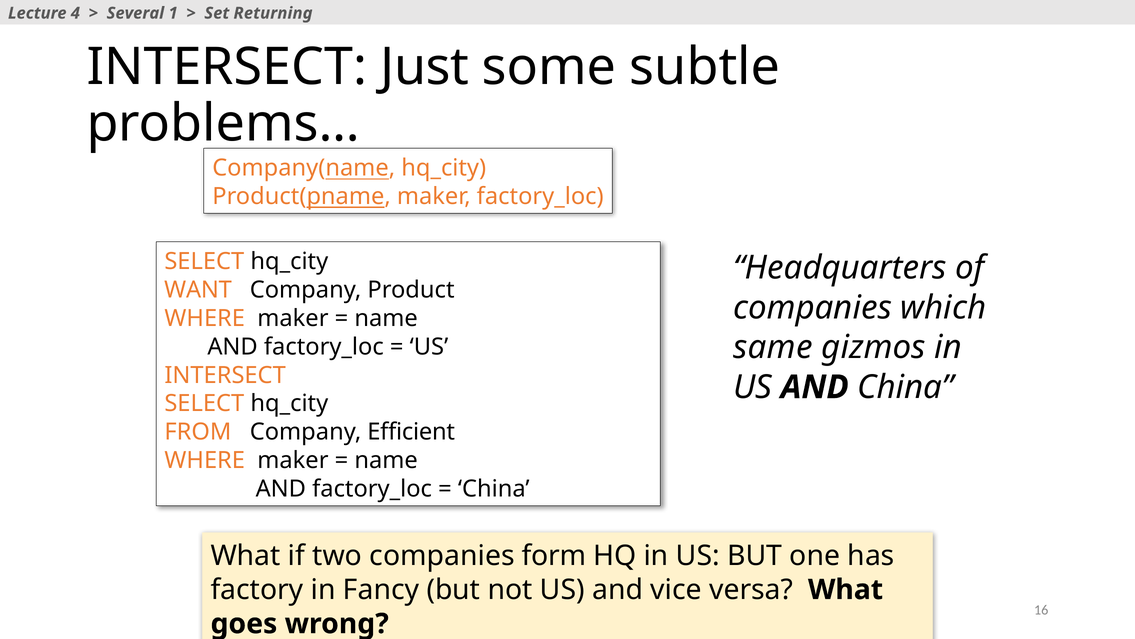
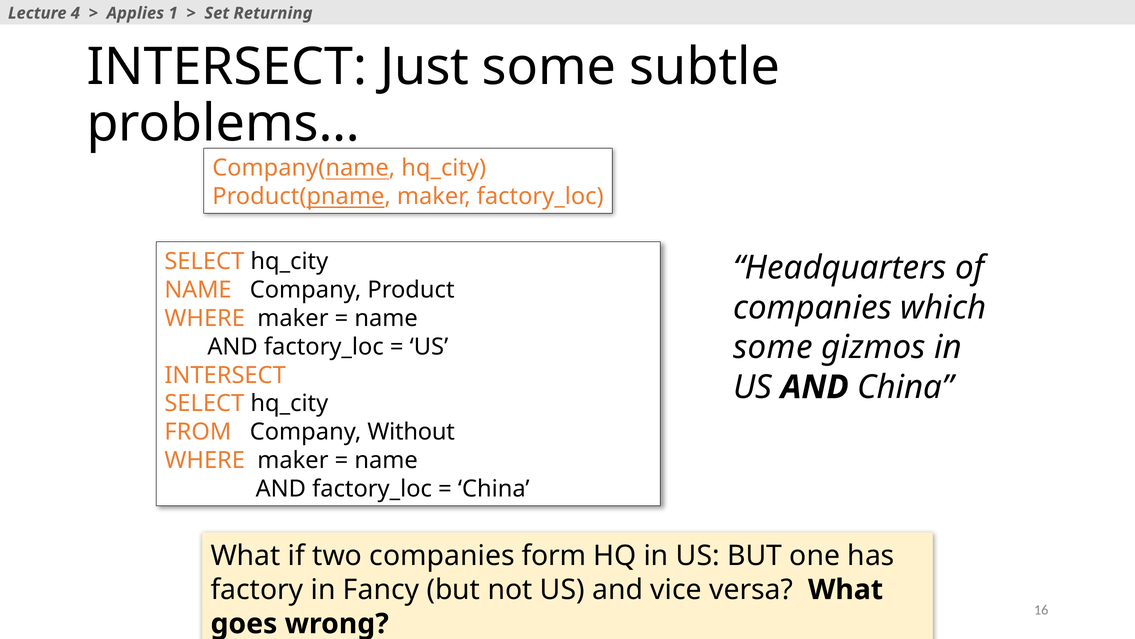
Several: Several -> Applies
WANT at (198, 290): WANT -> NAME
same at (773, 347): same -> some
Efficient: Efficient -> Without
